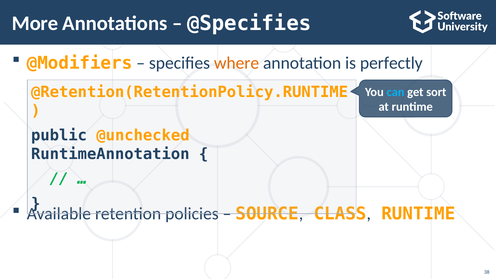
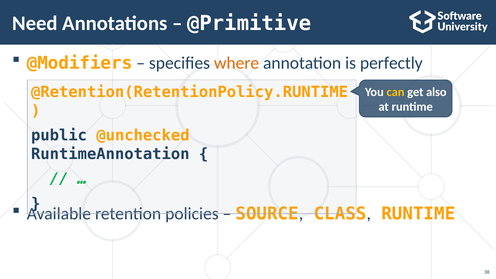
More: More -> Need
@Specifies: @Specifies -> @Primitive
can colour: light blue -> yellow
sort: sort -> also
